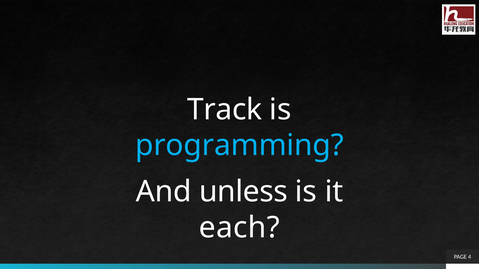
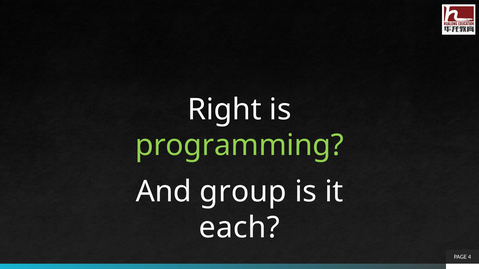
Track: Track -> Right
programming colour: light blue -> light green
unless: unless -> group
